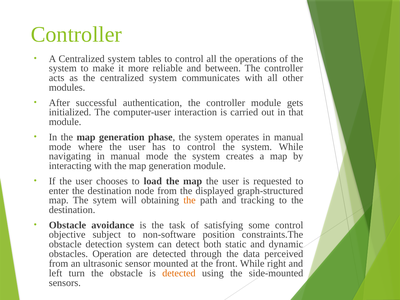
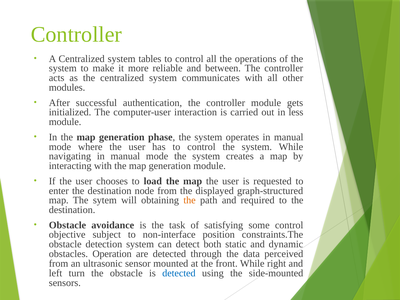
that: that -> less
tracking: tracking -> required
non-software: non-software -> non-interface
detected at (179, 273) colour: orange -> blue
